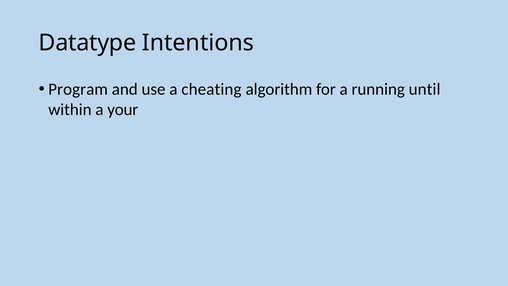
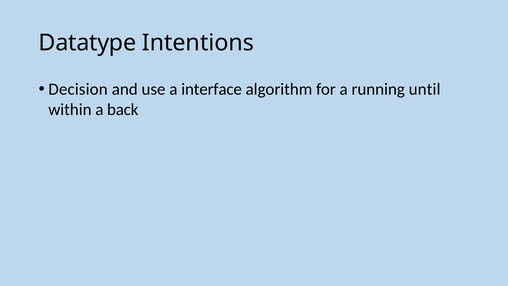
Program: Program -> Decision
cheating: cheating -> interface
your: your -> back
